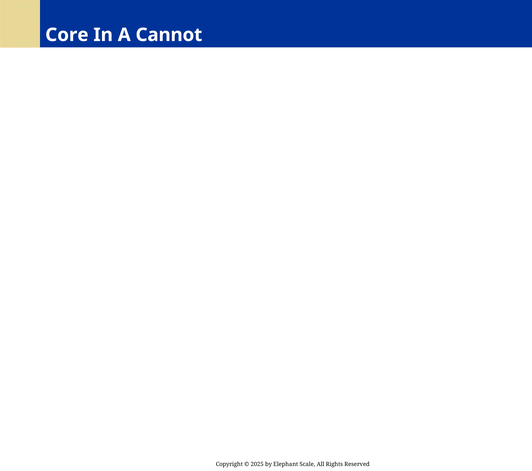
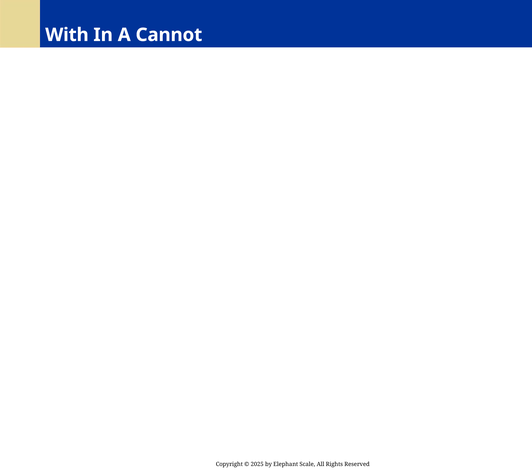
Core: Core -> With
